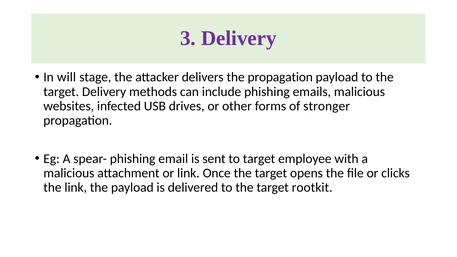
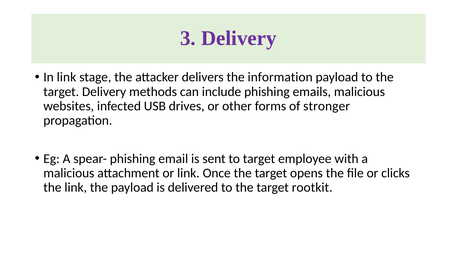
In will: will -> link
the propagation: propagation -> information
